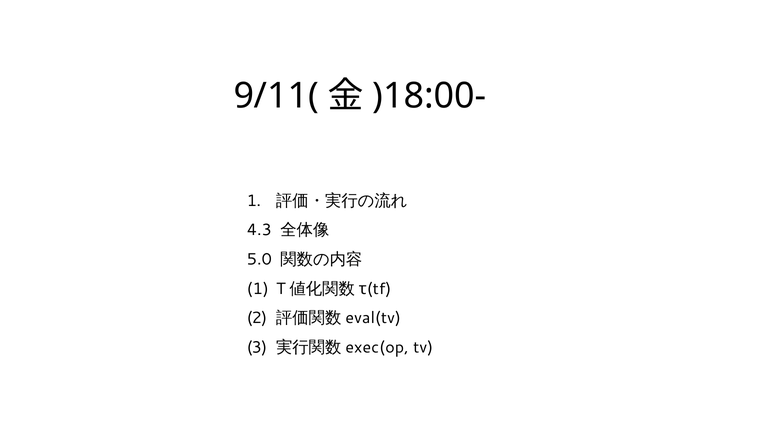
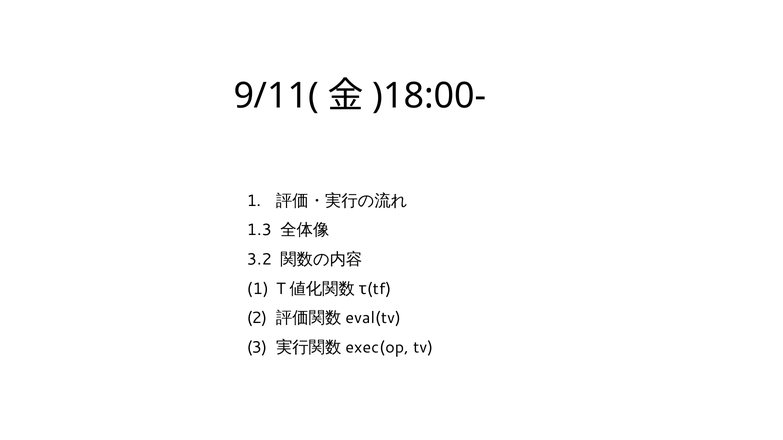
4.3: 4.3 -> 1.3
5.0: 5.0 -> 3.2
